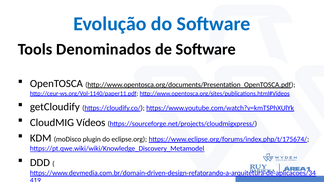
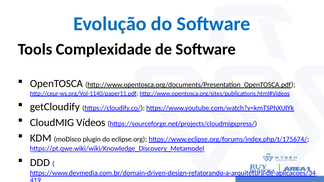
Denominados: Denominados -> Complexidade
